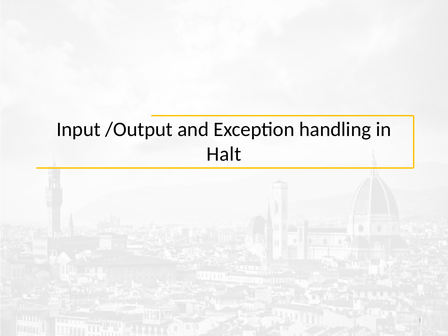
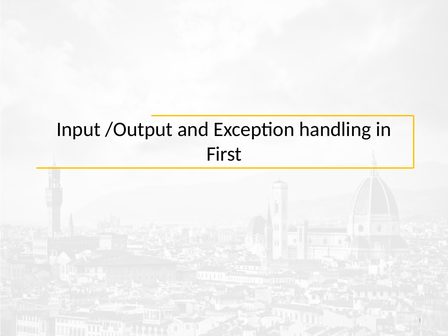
Halt: Halt -> First
